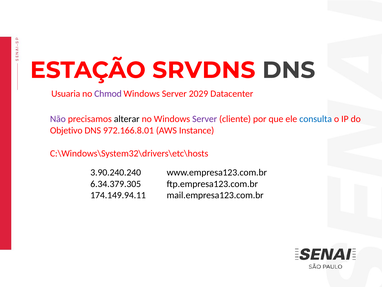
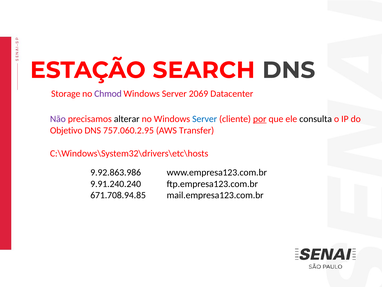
SRVDNS: SRVDNS -> SEARCH
Usuaria: Usuaria -> Storage
2029: 2029 -> 2069
Server at (205, 119) colour: purple -> blue
por underline: none -> present
consulta colour: blue -> black
972.166.8.01: 972.166.8.01 -> 757.060.2.95
Instance: Instance -> Transfer
3.90.240.240: 3.90.240.240 -> 9.92.863.986
6.34.379.305: 6.34.379.305 -> 9.91.240.240
174.149.94.11: 174.149.94.11 -> 671.708.94.85
